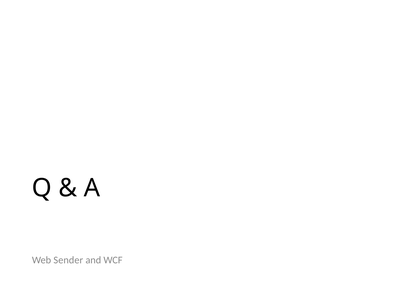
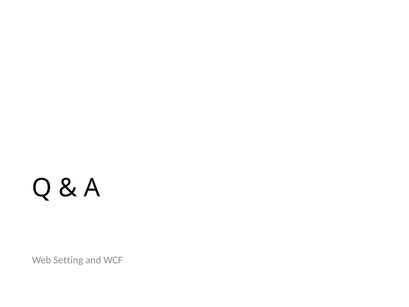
Sender: Sender -> Setting
